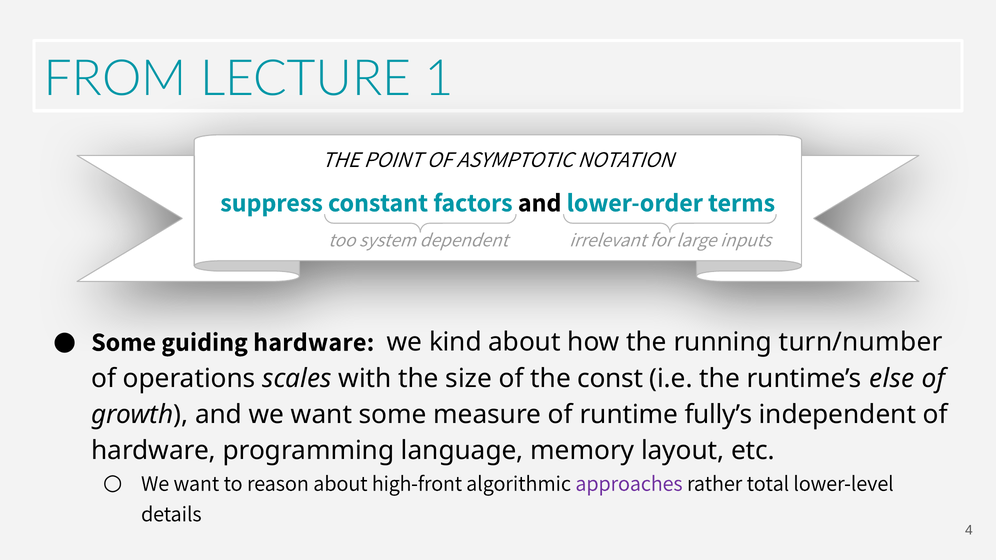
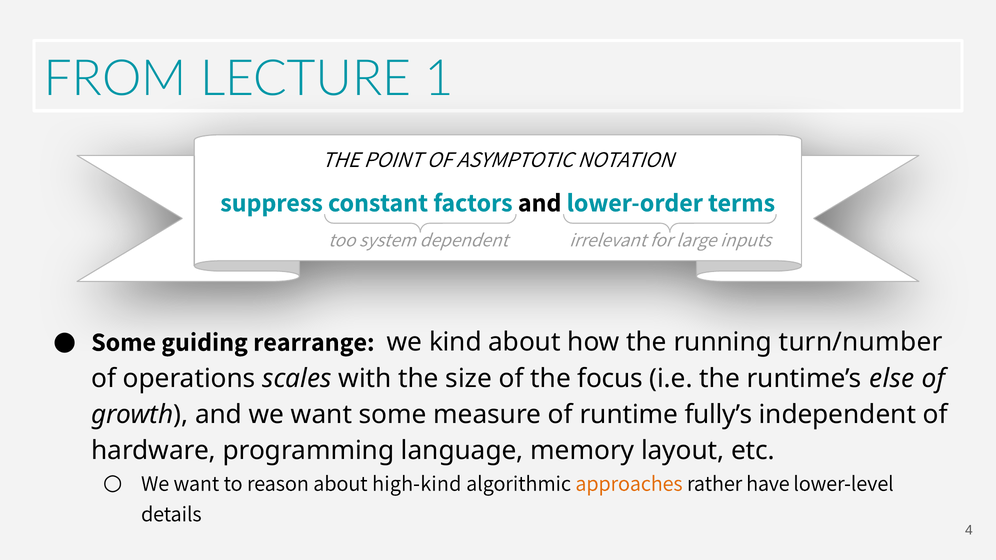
guiding hardware: hardware -> rearrange
const: const -> focus
high-front: high-front -> high-kind
approaches colour: purple -> orange
total: total -> have
